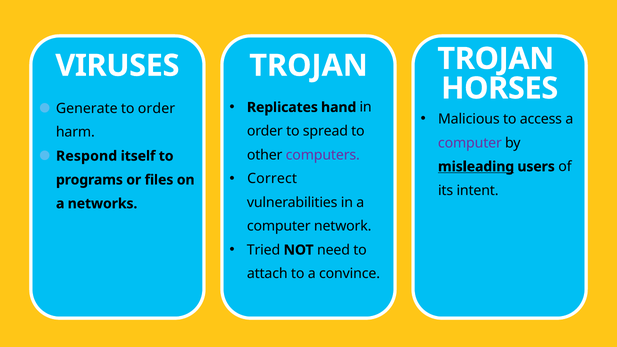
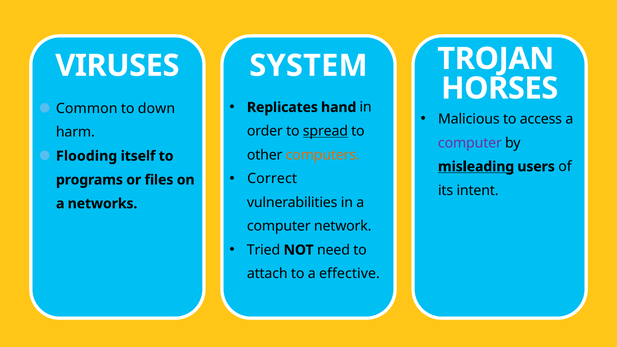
VIRUSES TROJAN: TROJAN -> SYSTEM
Generate: Generate -> Common
to order: order -> down
spread underline: none -> present
Respond: Respond -> Flooding
computers colour: purple -> orange
convince: convince -> effective
